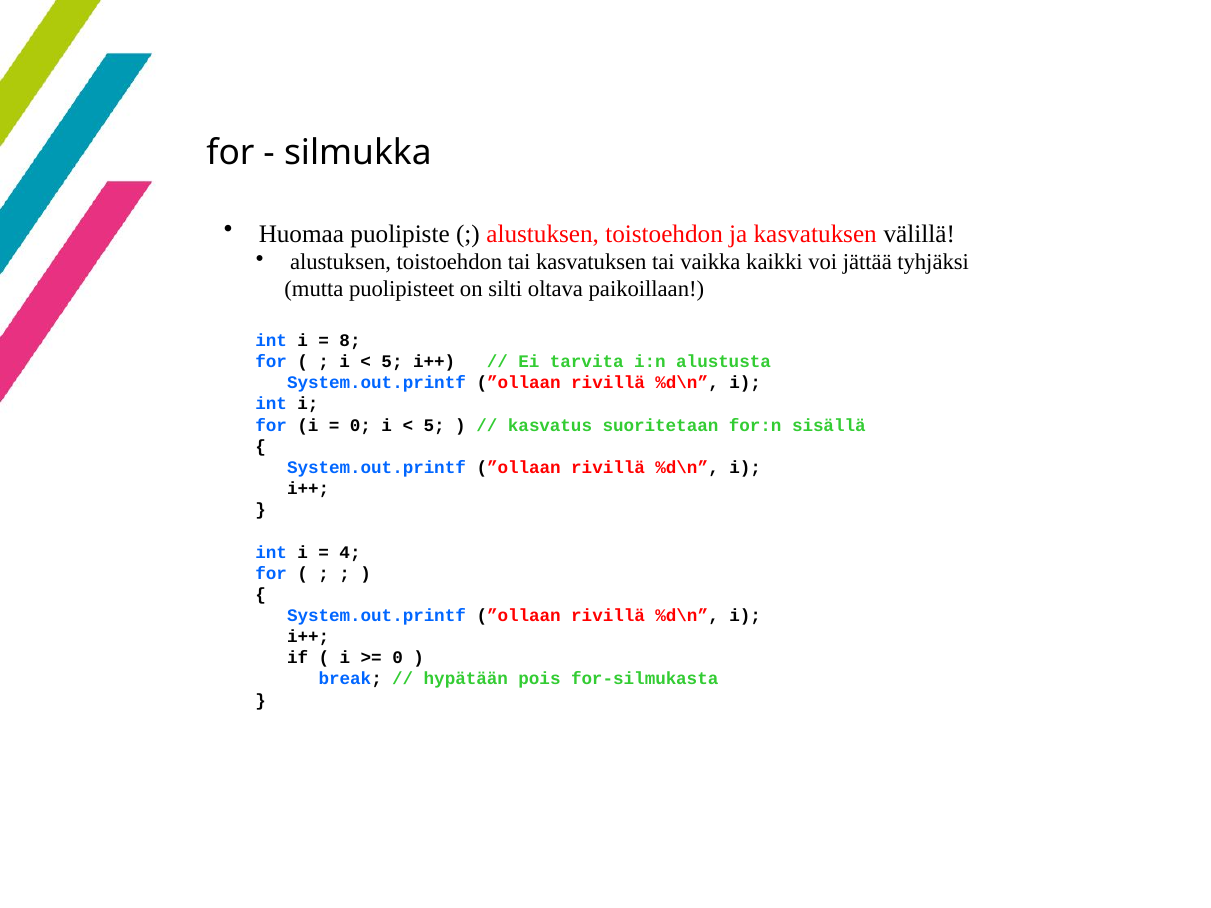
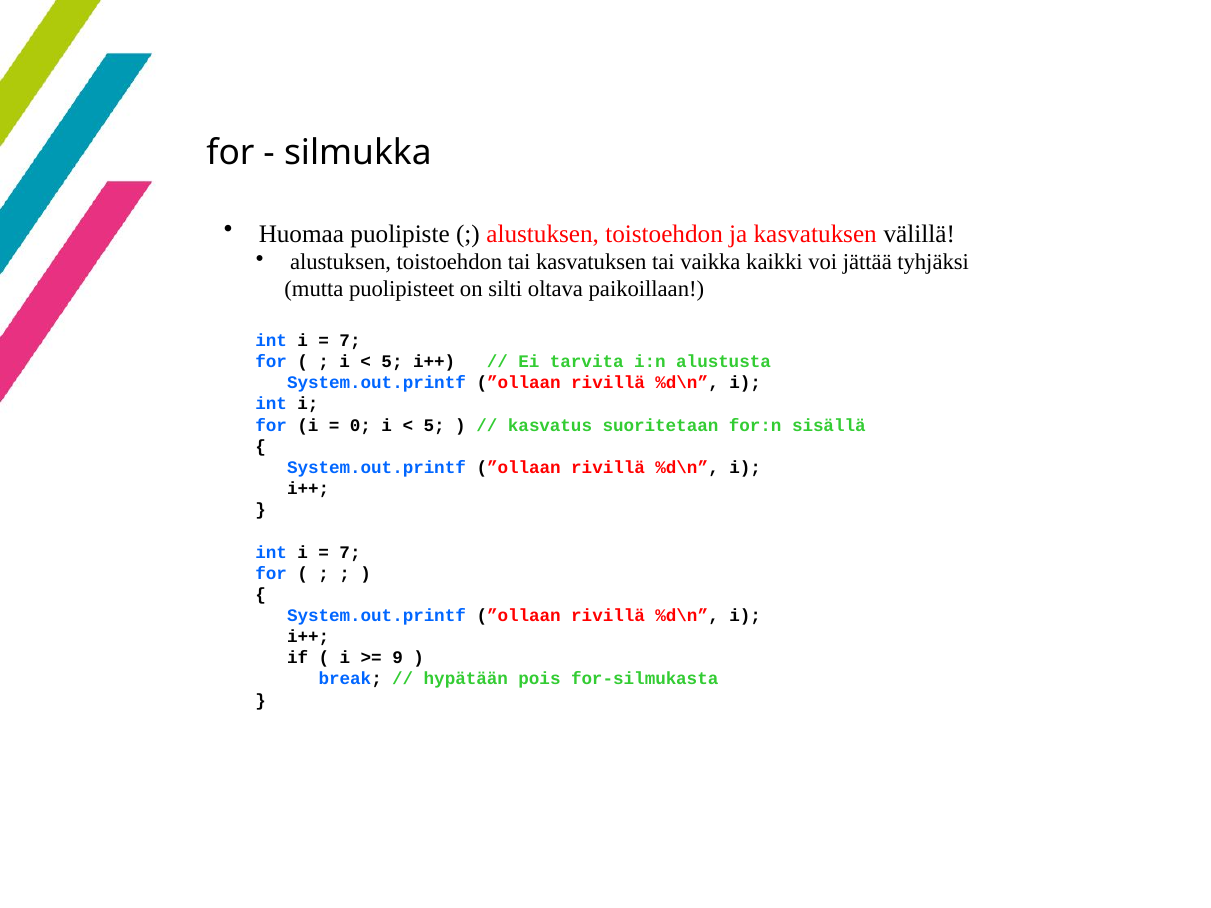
8 at (350, 341): 8 -> 7
4 at (350, 552): 4 -> 7
0 at (398, 658): 0 -> 9
